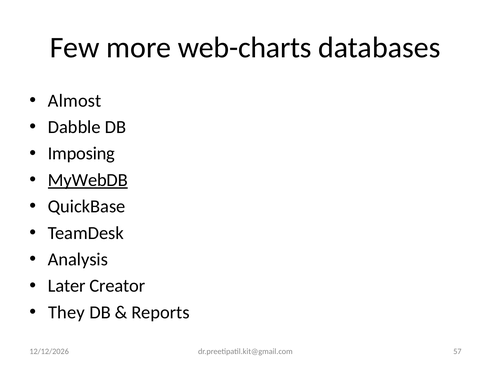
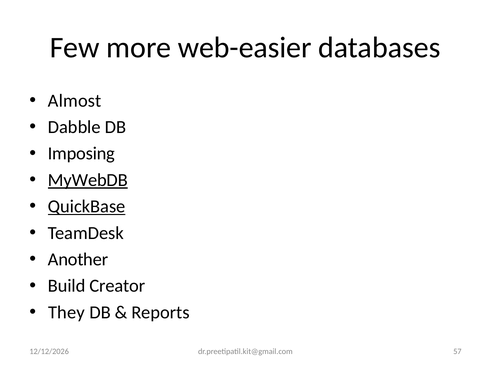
web-charts: web-charts -> web-easier
QuickBase underline: none -> present
Analysis: Analysis -> Another
Later: Later -> Build
